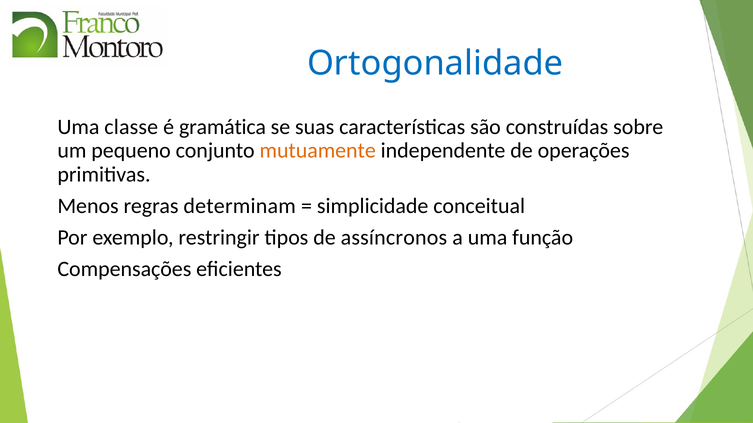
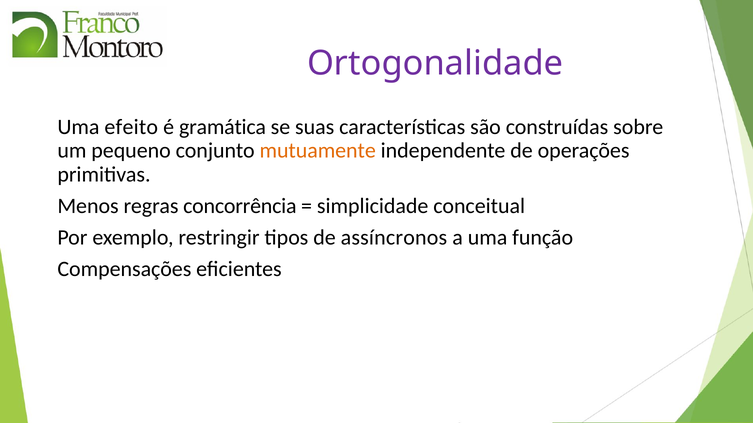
Ortogonalidade colour: blue -> purple
classe: classe -> efeito
determinam: determinam -> concorrência
